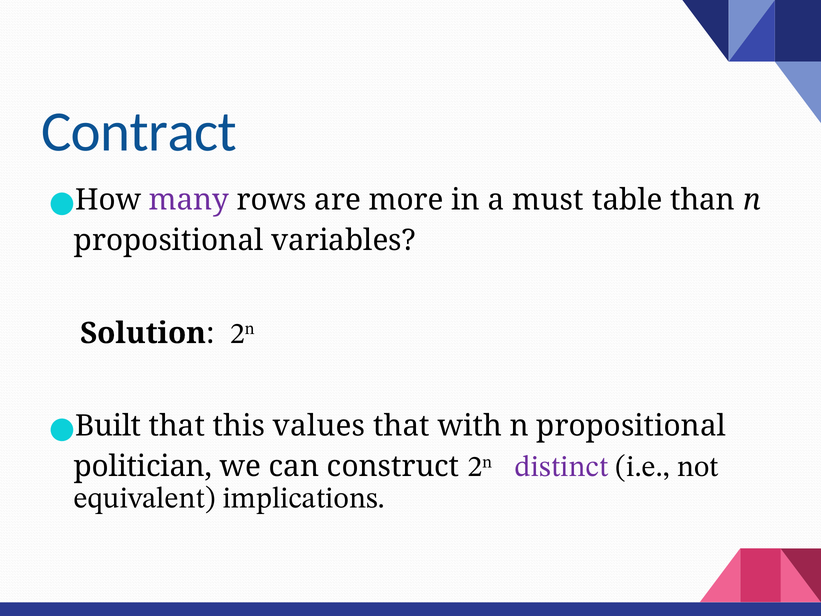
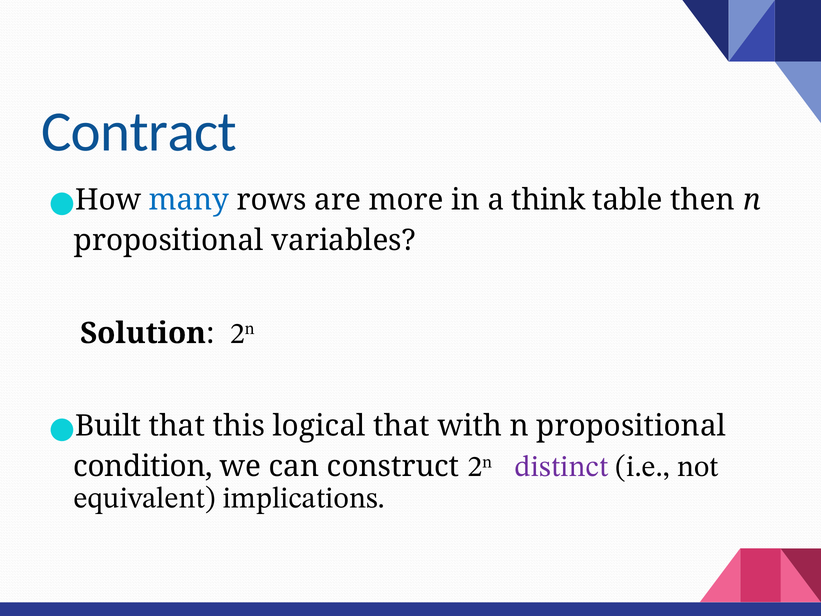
many colour: purple -> blue
must: must -> think
than: than -> then
values: values -> logical
politician: politician -> condition
